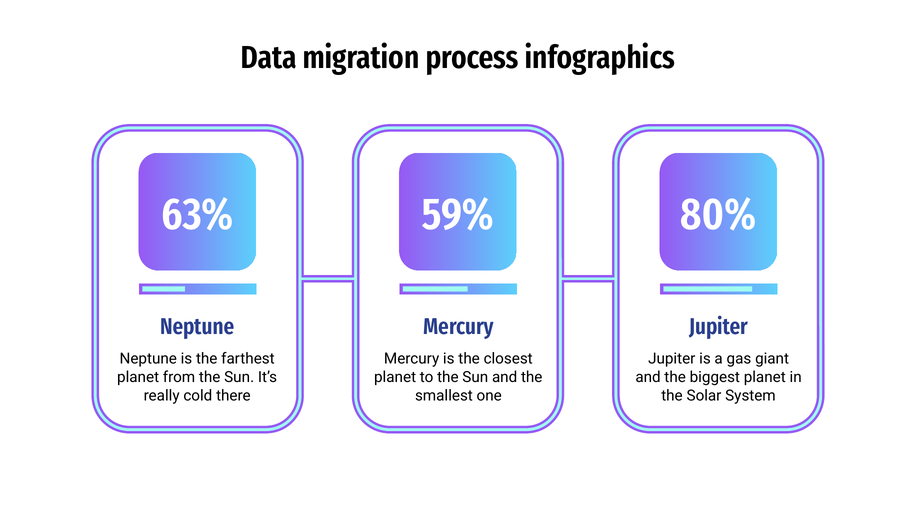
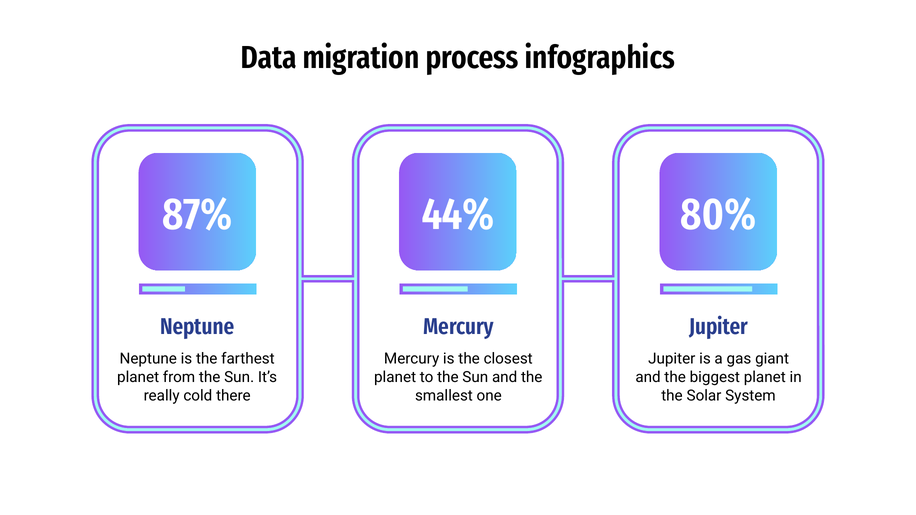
63%: 63% -> 87%
59%: 59% -> 44%
